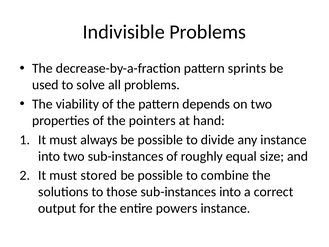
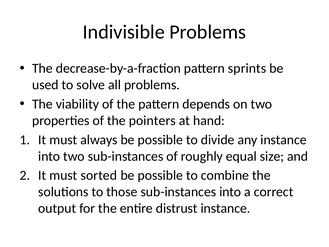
stored: stored -> sorted
powers: powers -> distrust
